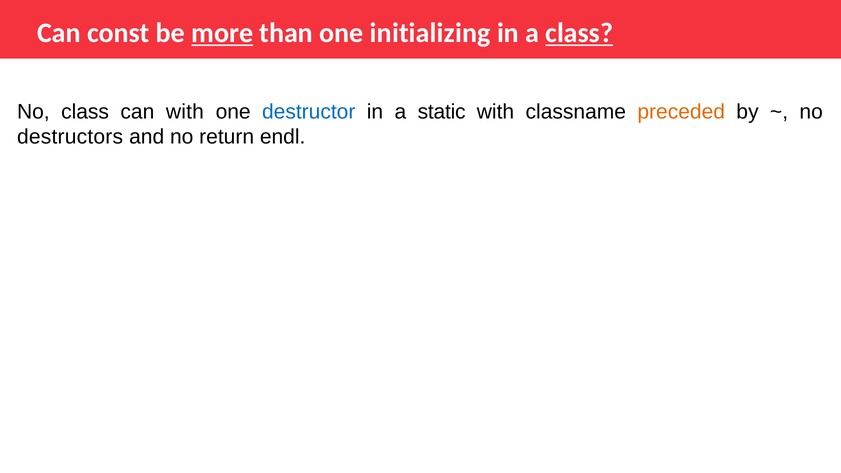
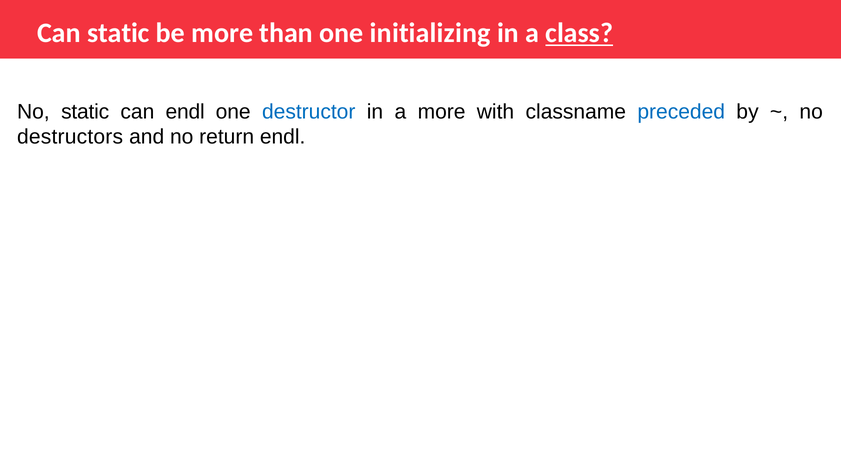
Can const: const -> static
more at (222, 33) underline: present -> none
No class: class -> static
can with: with -> endl
a static: static -> more
preceded colour: orange -> blue
